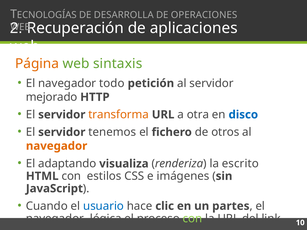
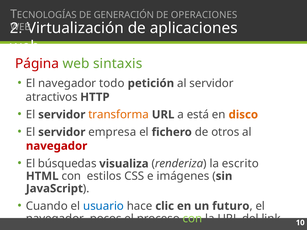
DESARROLLA: DESARROLLA -> GENERACIÓN
Recuperación: Recuperación -> Virtualización
Página at (37, 64) colour: orange -> red
mejorado: mejorado -> atractivos
otra: otra -> está
disco colour: blue -> orange
tenemos: tenemos -> empresa
navegador at (57, 146) colour: orange -> red
adaptando: adaptando -> búsquedas
partes: partes -> futuro
lógica: lógica -> pocos
